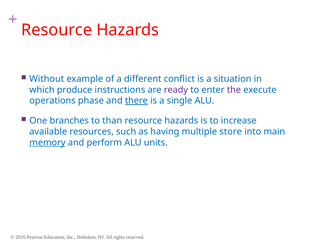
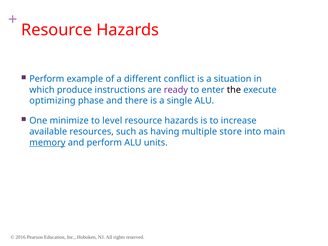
Without at (47, 79): Without -> Perform
the colour: purple -> black
operations: operations -> optimizing
there underline: present -> none
branches: branches -> minimize
than: than -> level
